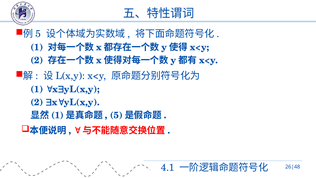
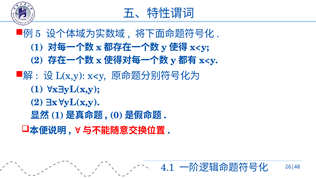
5: 5 -> 0
